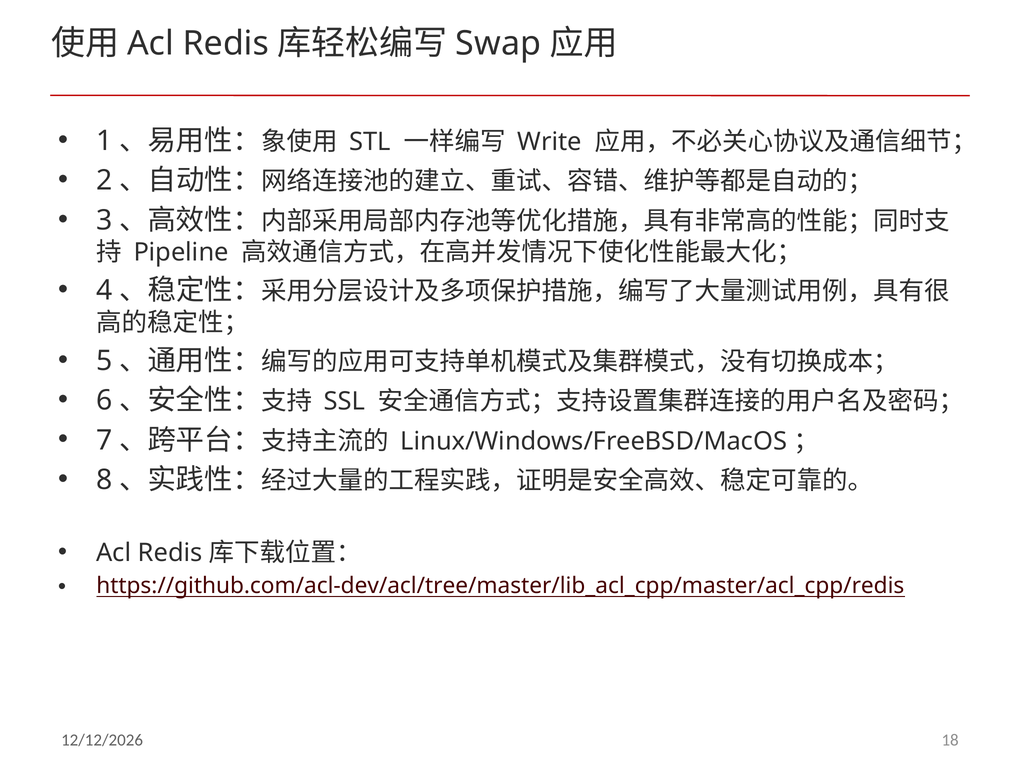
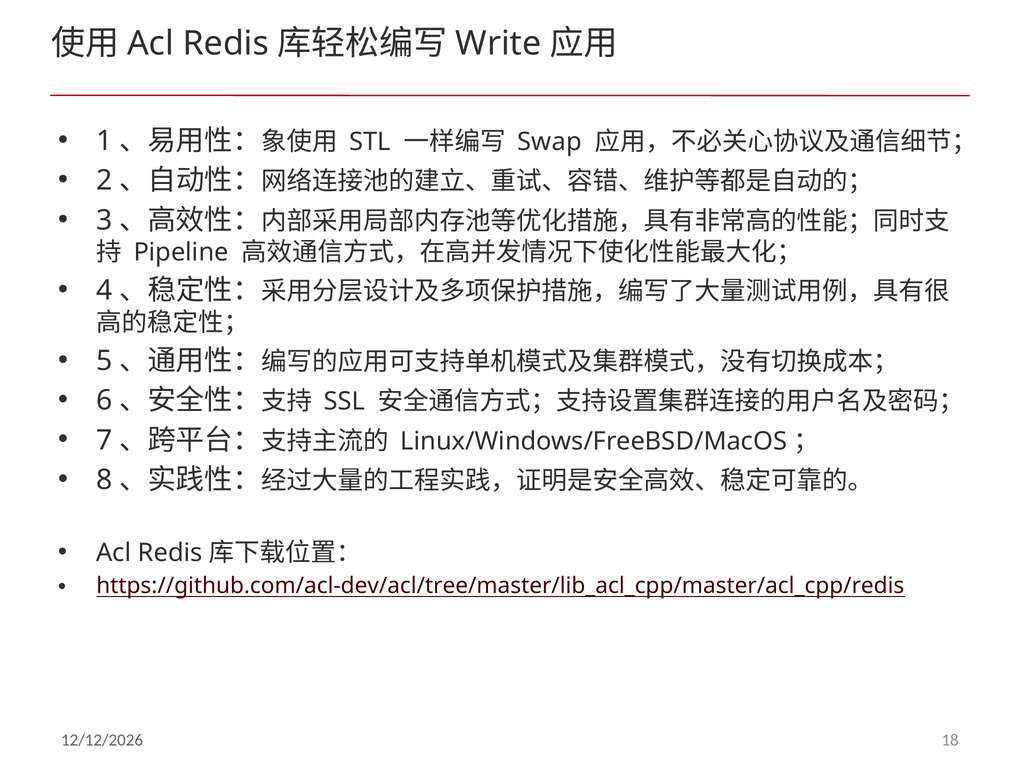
Swap: Swap -> Write
Write: Write -> Swap
